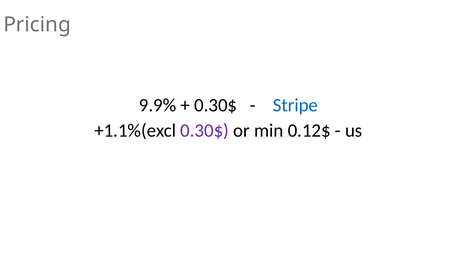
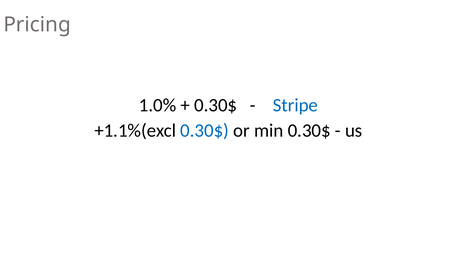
9.9%: 9.9% -> 1.0%
0.30$ at (205, 130) colour: purple -> blue
min 0.12$: 0.12$ -> 0.30$
